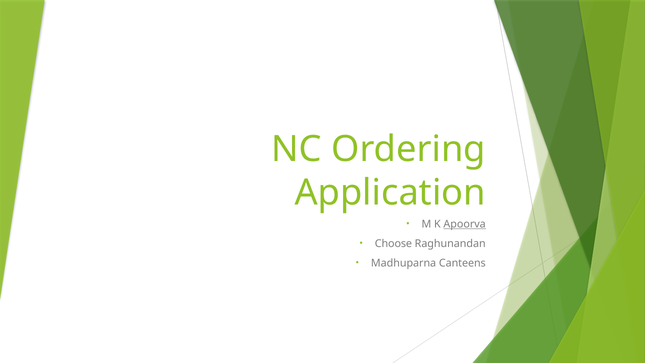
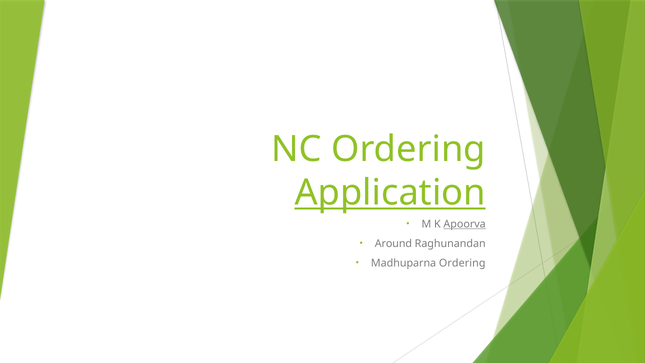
Application underline: none -> present
Choose: Choose -> Around
Madhuparna Canteens: Canteens -> Ordering
